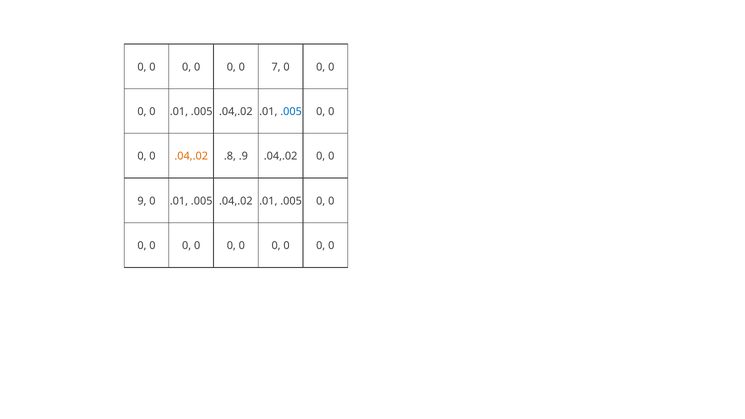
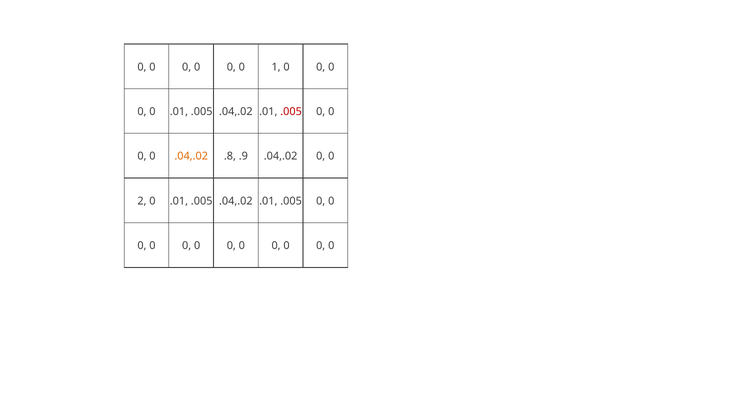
7: 7 -> 1
.005 at (291, 112) colour: blue -> red
9: 9 -> 2
